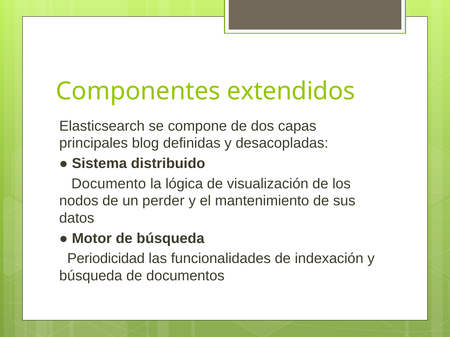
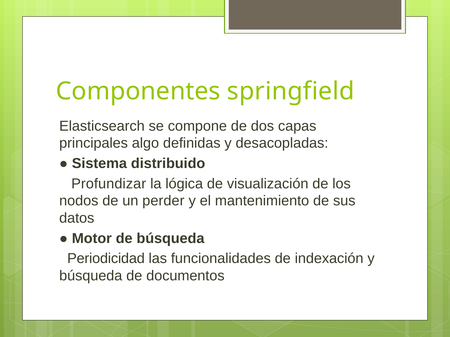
extendidos: extendidos -> springfield
blog: blog -> algo
Documento: Documento -> Profundizar
